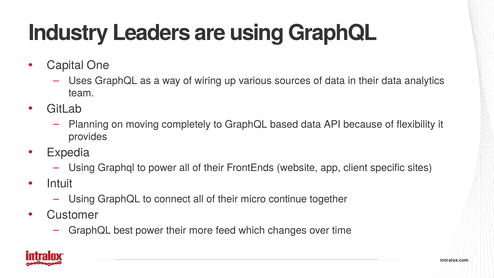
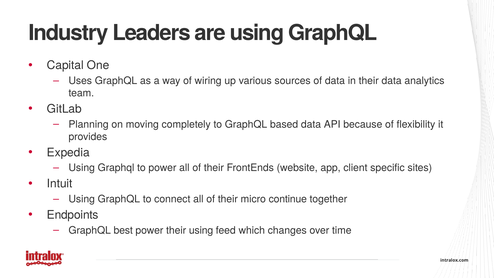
Customer: Customer -> Endpoints
their more: more -> using
